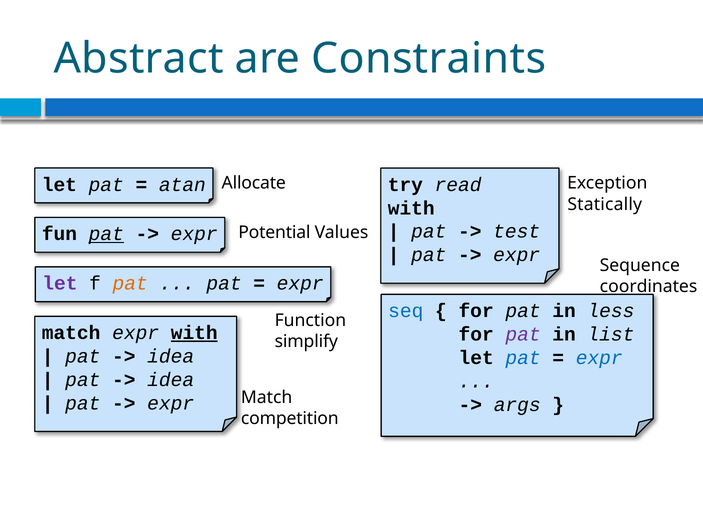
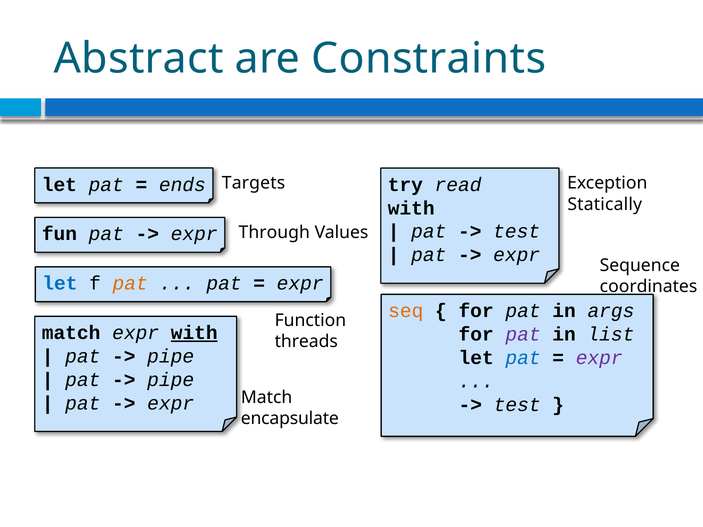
atan: atan -> ends
Allocate: Allocate -> Targets
pat at (106, 234) underline: present -> none
Potential: Potential -> Through
let at (60, 284) colour: purple -> blue
seq colour: blue -> orange
less: less -> args
simplify: simplify -> threads
idea at (171, 356): idea -> pipe
expr at (599, 358) colour: blue -> purple
idea at (171, 380): idea -> pipe
args at (517, 405): args -> test
competition: competition -> encapsulate
